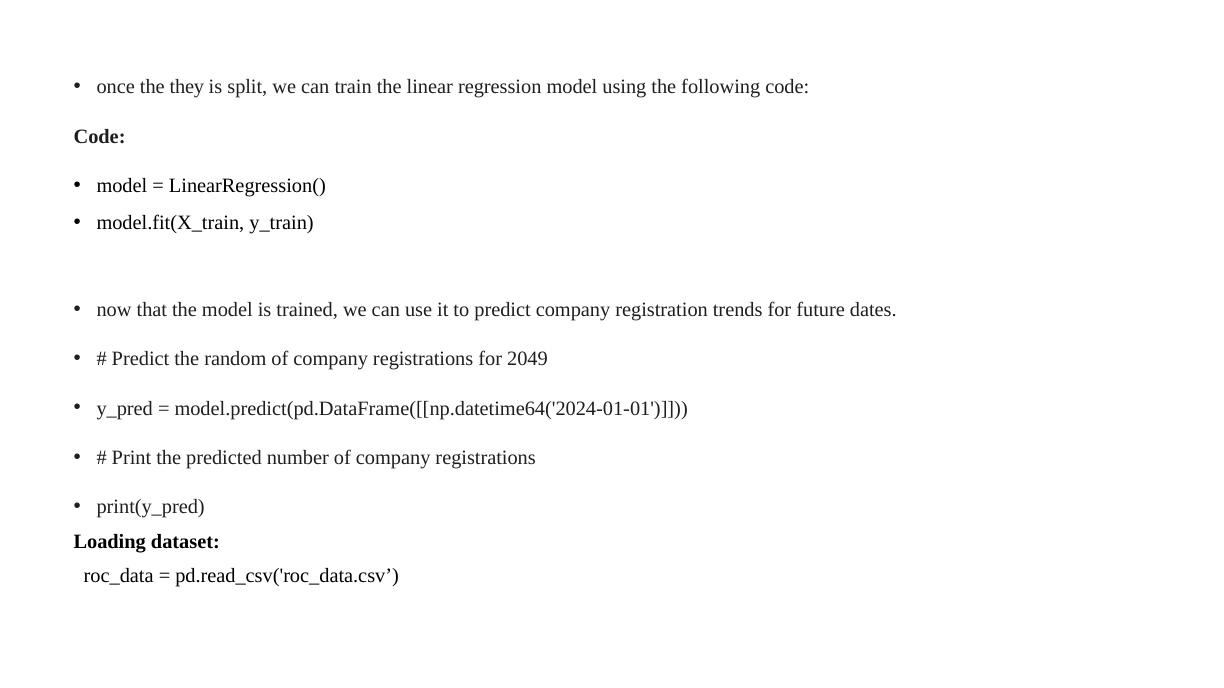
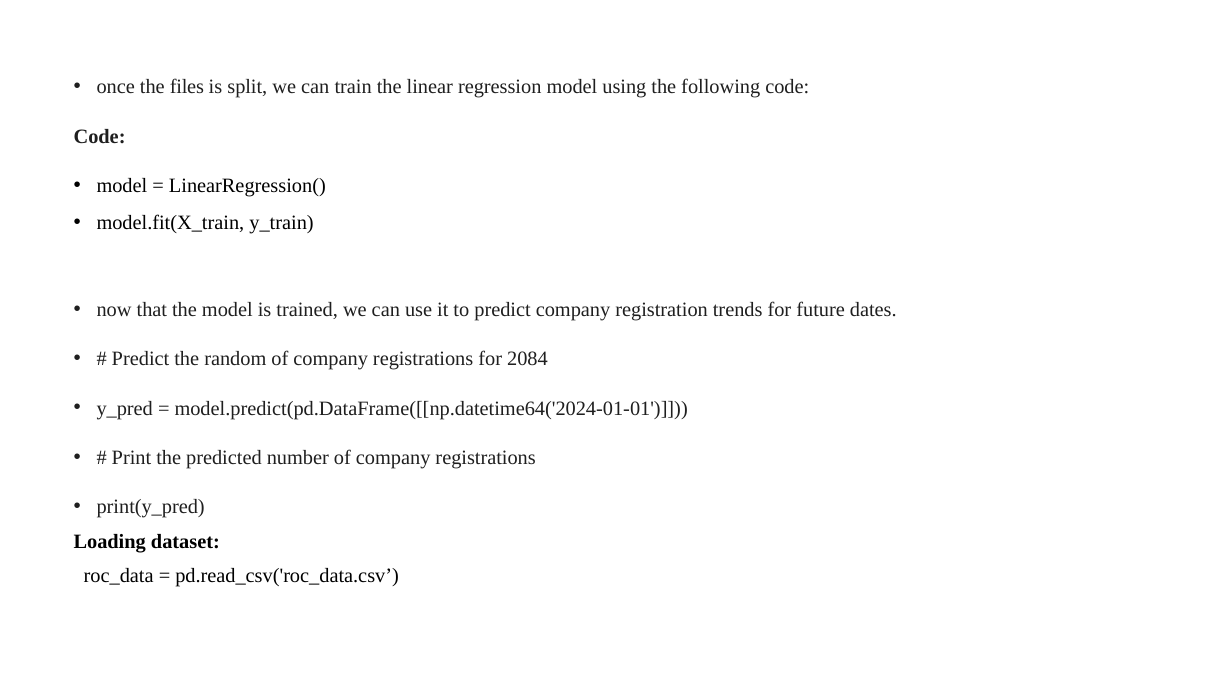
they: they -> files
2049: 2049 -> 2084
